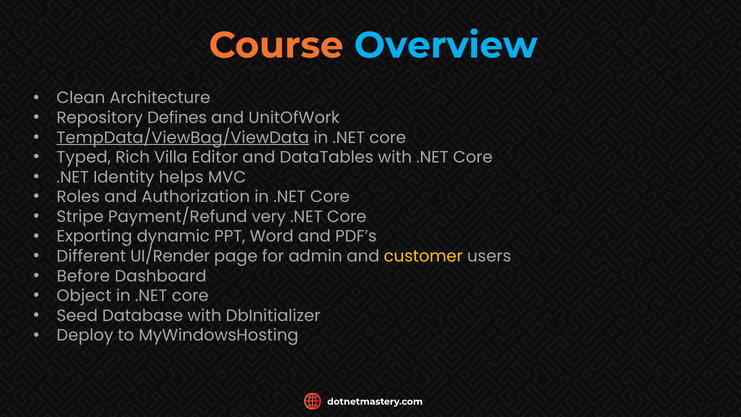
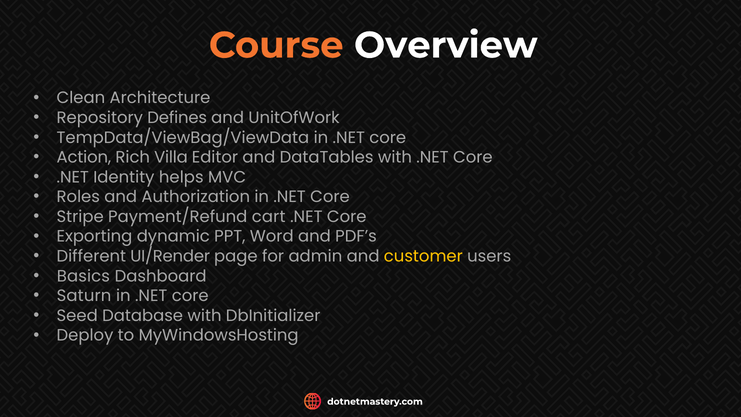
Overview colour: light blue -> white
TempData/ViewBag/ViewData underline: present -> none
Typed: Typed -> Action
very: very -> cart
Before: Before -> Basics
Object: Object -> Saturn
